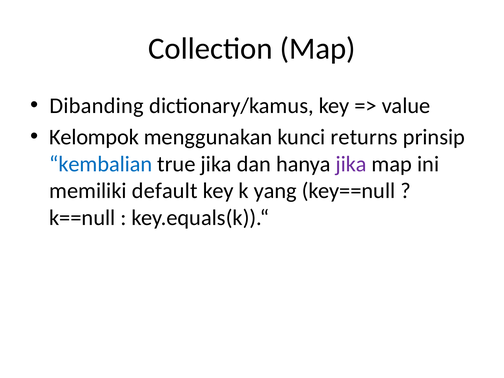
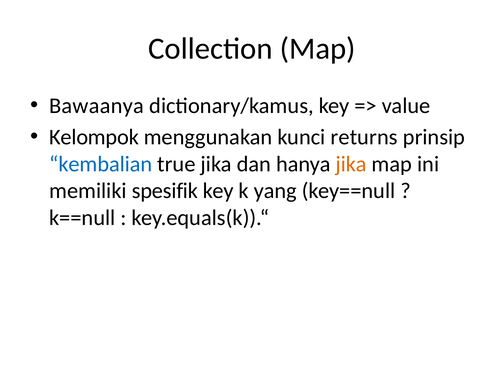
Dibanding: Dibanding -> Bawaanya
jika at (351, 164) colour: purple -> orange
default: default -> spesifik
